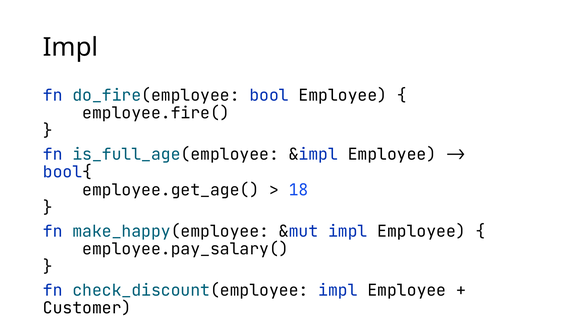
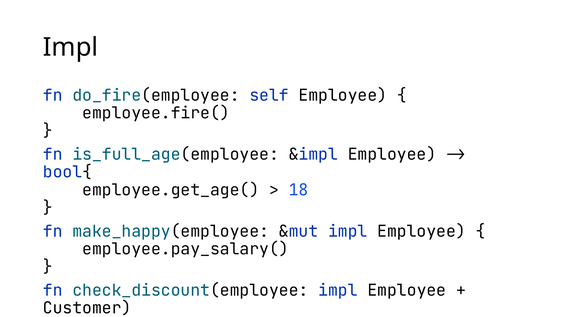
bool: bool -> self
